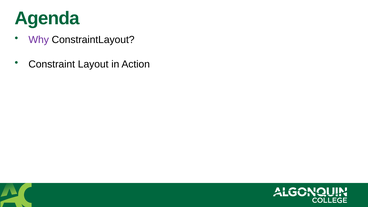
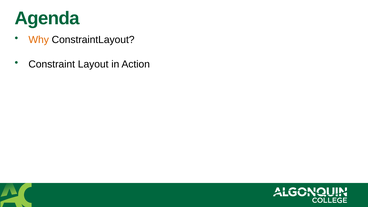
Why colour: purple -> orange
